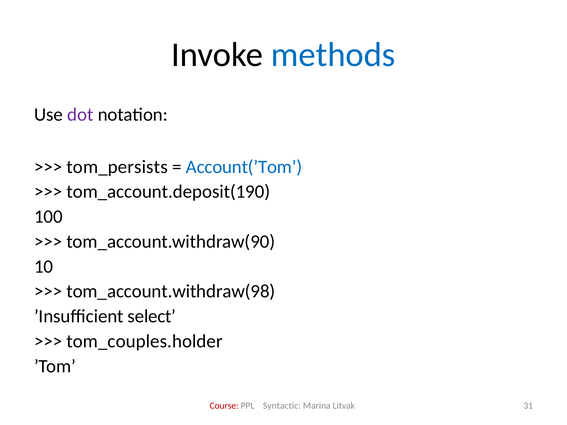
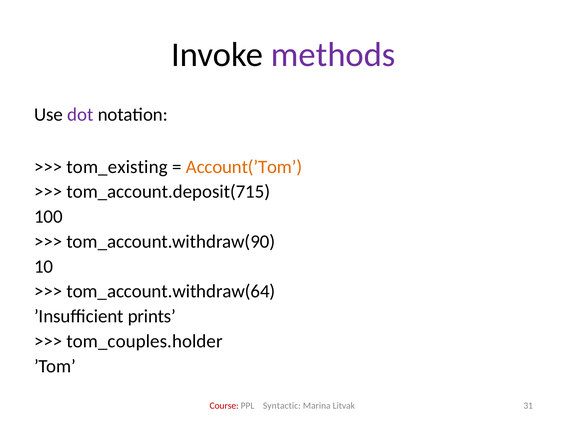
methods colour: blue -> purple
tom_persists: tom_persists -> tom_existing
Account(’Tom colour: blue -> orange
tom_account.deposit(190: tom_account.deposit(190 -> tom_account.deposit(715
tom_account.withdraw(98: tom_account.withdraw(98 -> tom_account.withdraw(64
select: select -> prints
